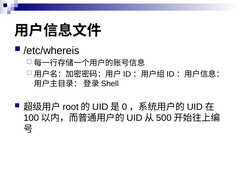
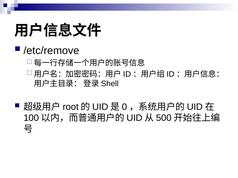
/etc/whereis: /etc/whereis -> /etc/remove
